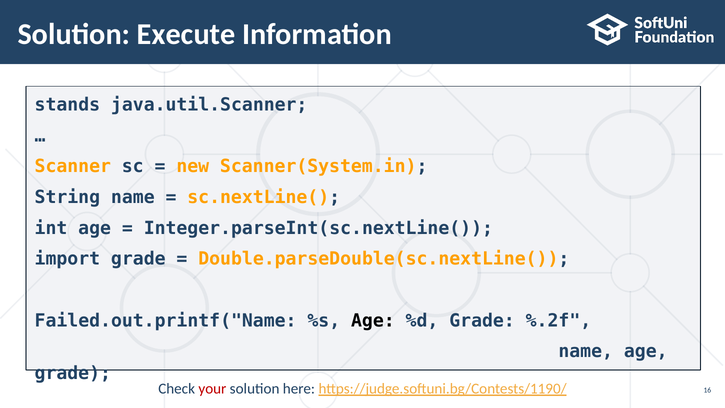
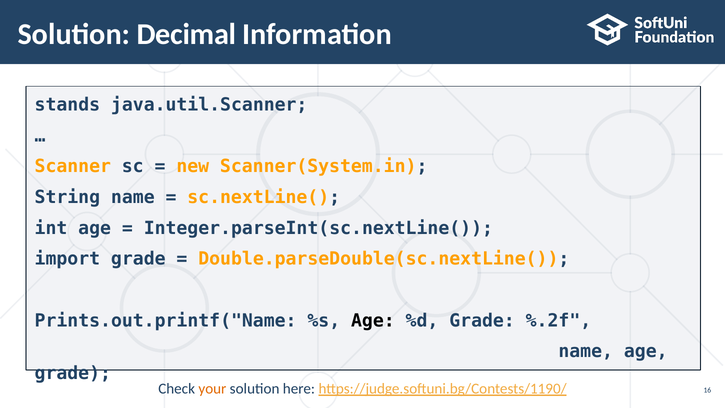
Execute: Execute -> Decimal
Failed.out.printf("Name: Failed.out.printf("Name -> Prints.out.printf("Name
your colour: red -> orange
